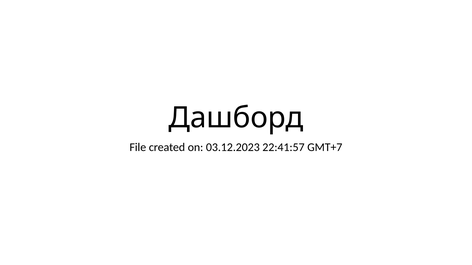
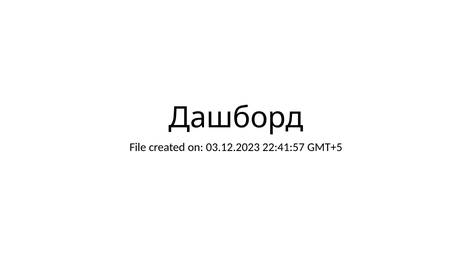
GMT+7: GMT+7 -> GMT+5
